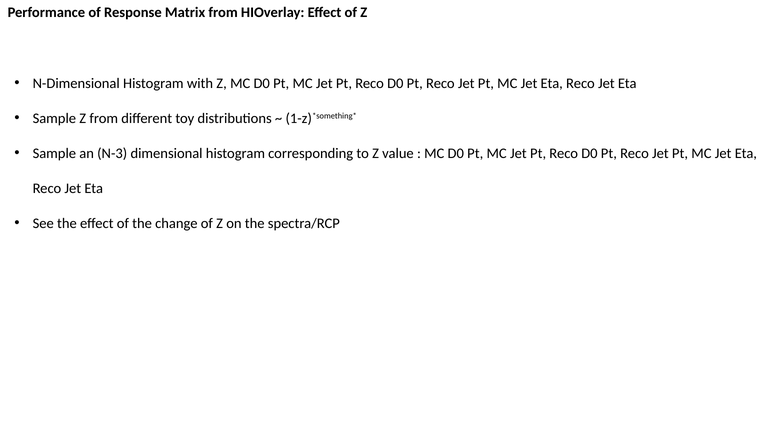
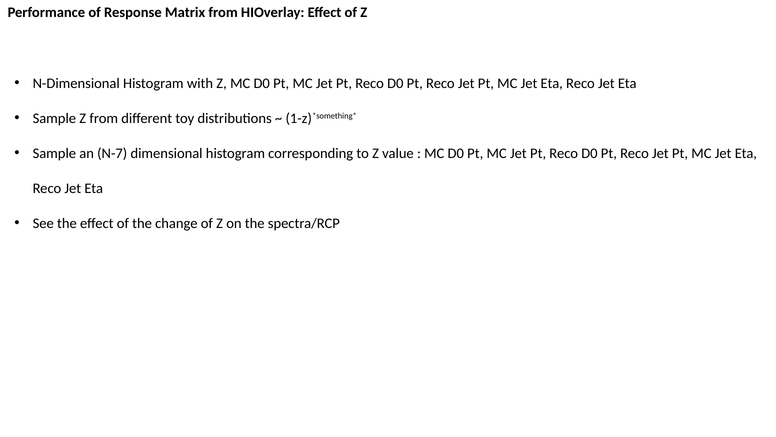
N-3: N-3 -> N-7
